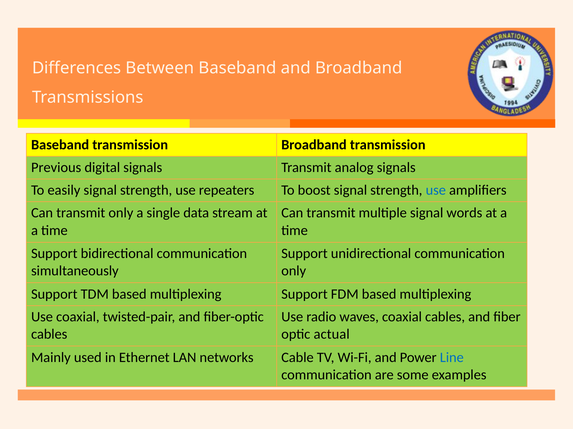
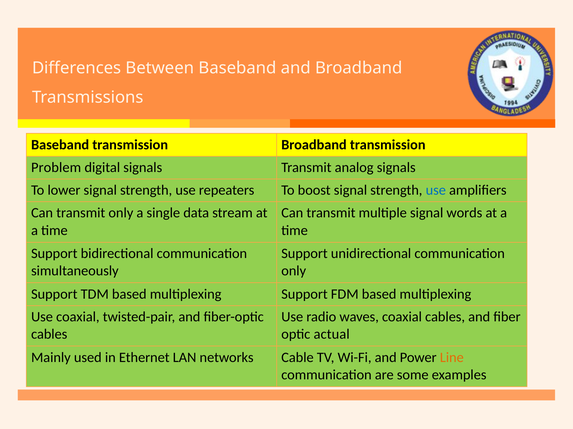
Previous: Previous -> Problem
easily: easily -> lower
Line colour: blue -> orange
